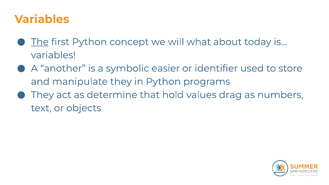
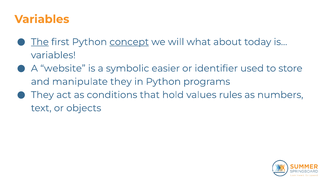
concept underline: none -> present
another: another -> website
determine: determine -> conditions
drag: drag -> rules
